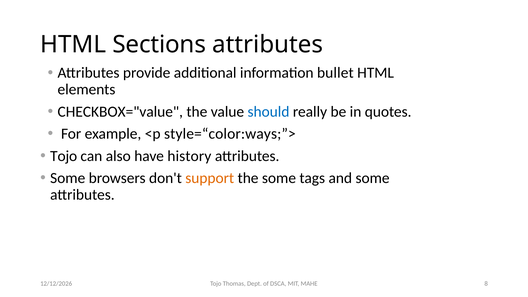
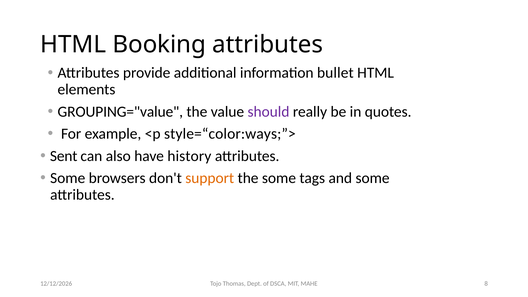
Sections: Sections -> Booking
CHECKBOX="value: CHECKBOX="value -> GROUPING="value
should colour: blue -> purple
Tojo at (64, 156): Tojo -> Sent
